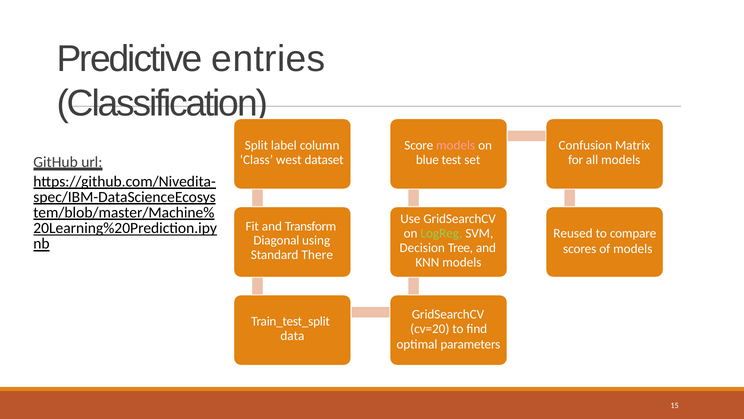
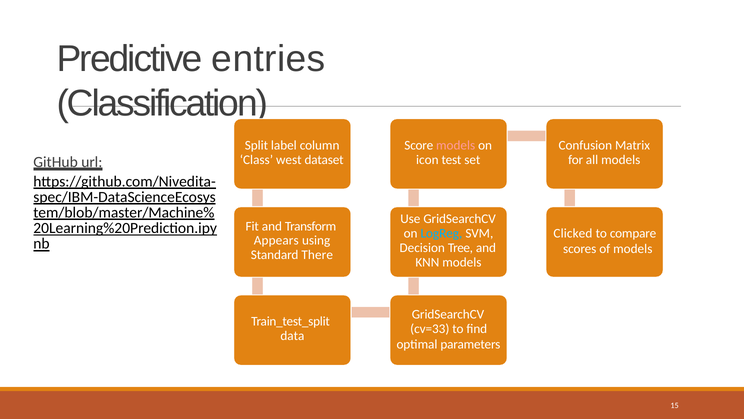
blue: blue -> icon
LogReg colour: light green -> light blue
Reused: Reused -> Clicked
Diagonal: Diagonal -> Appears
cv=20: cv=20 -> cv=33
